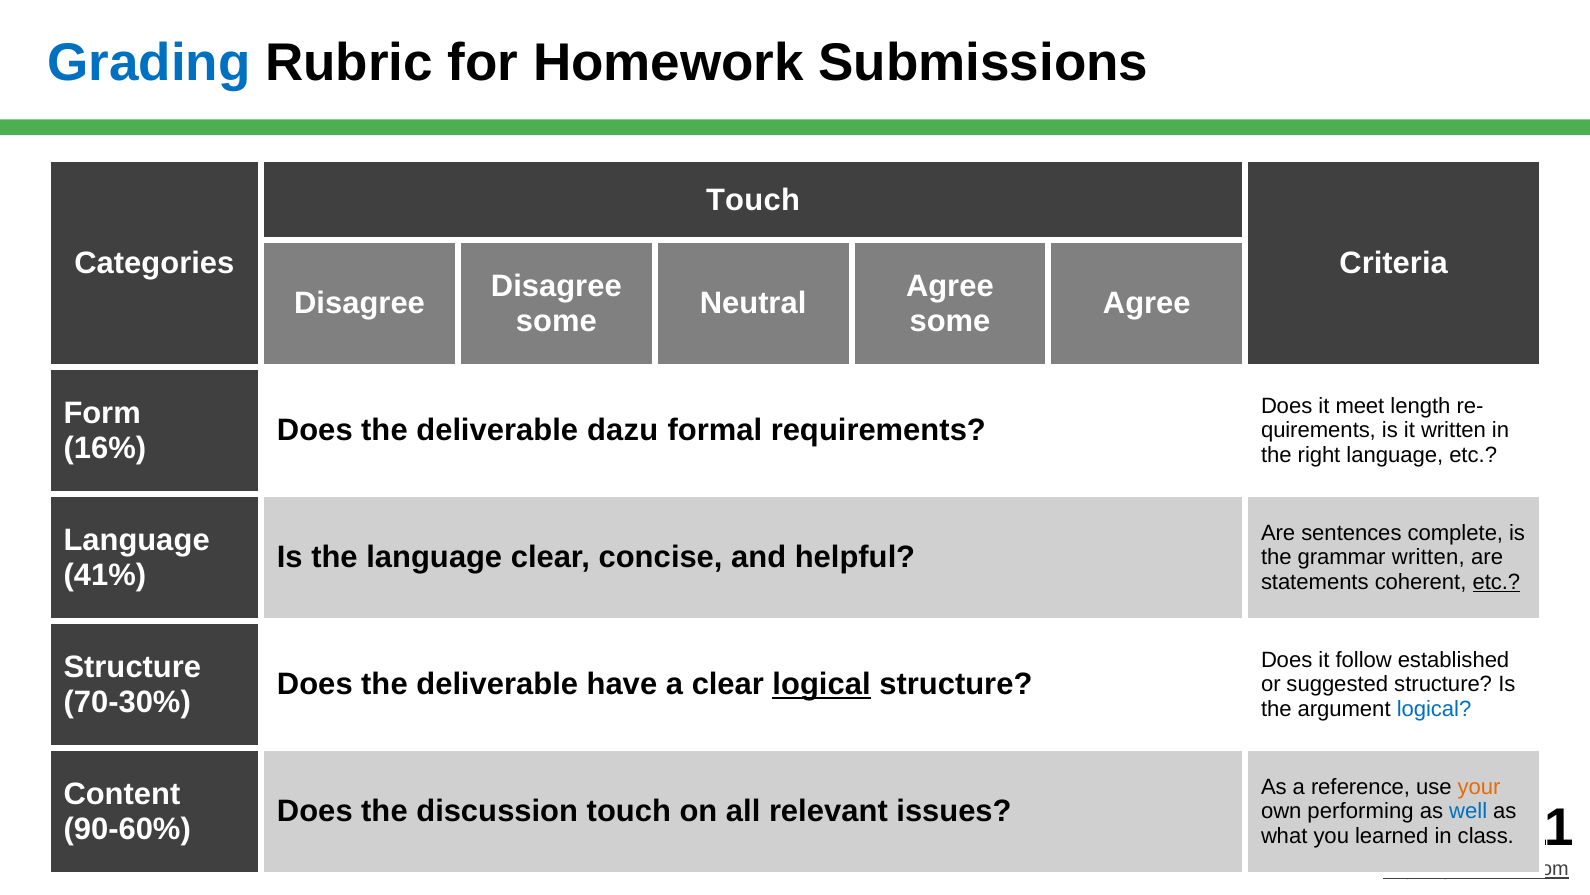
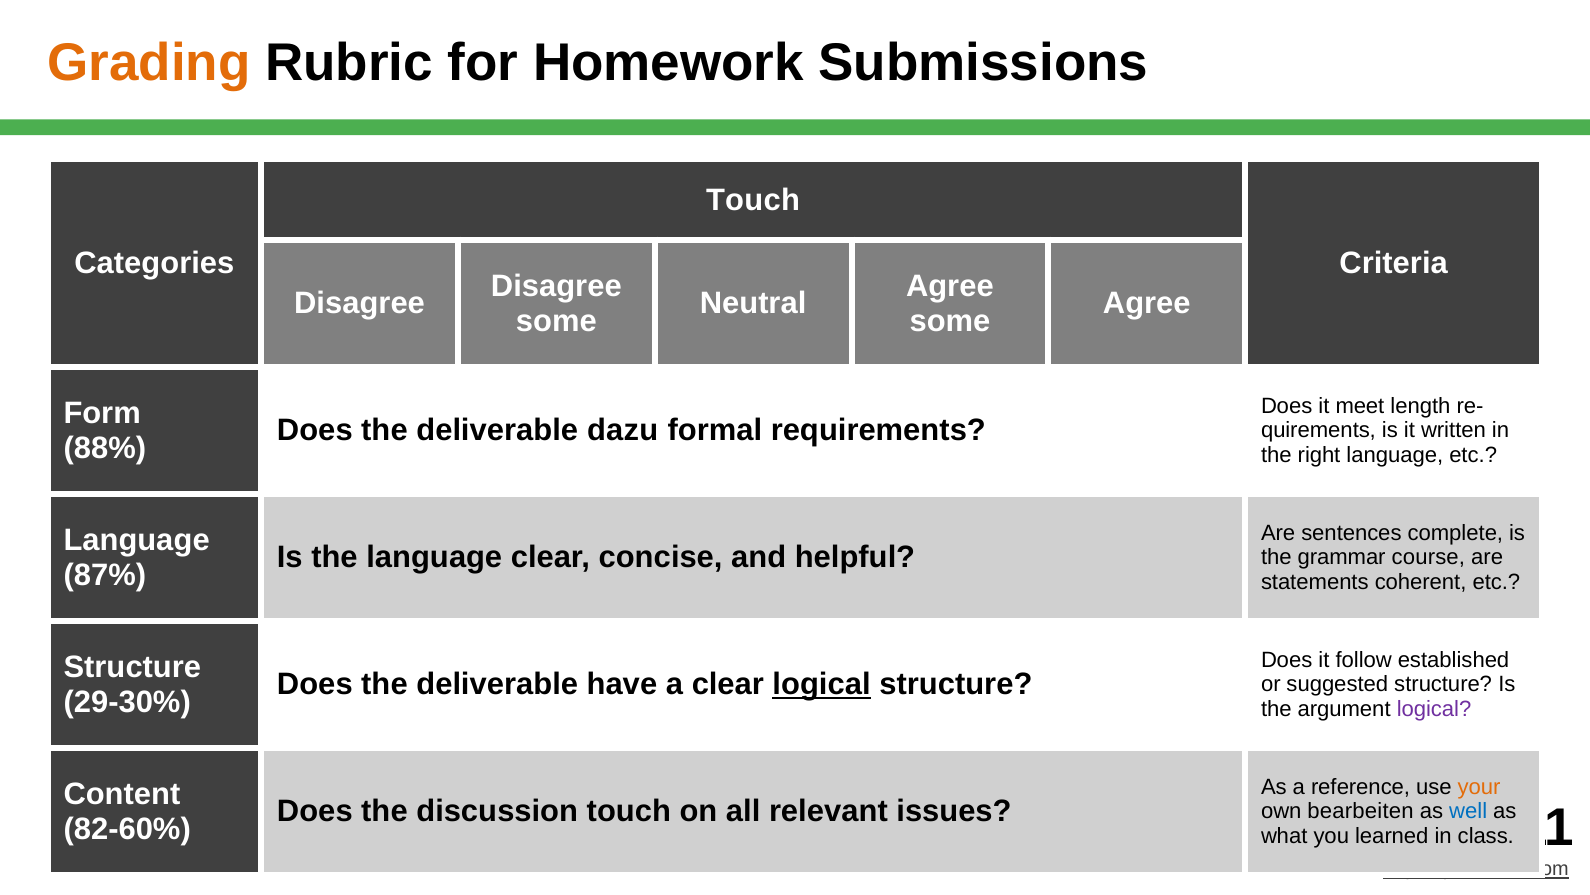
Grading colour: blue -> orange
16%: 16% -> 88%
grammar written: written -> course
41%: 41% -> 87%
etc at (1496, 582) underline: present -> none
70-30%: 70-30% -> 29-30%
logical at (1434, 709) colour: blue -> purple
performing: performing -> bearbeiten
90-60%: 90-60% -> 82-60%
